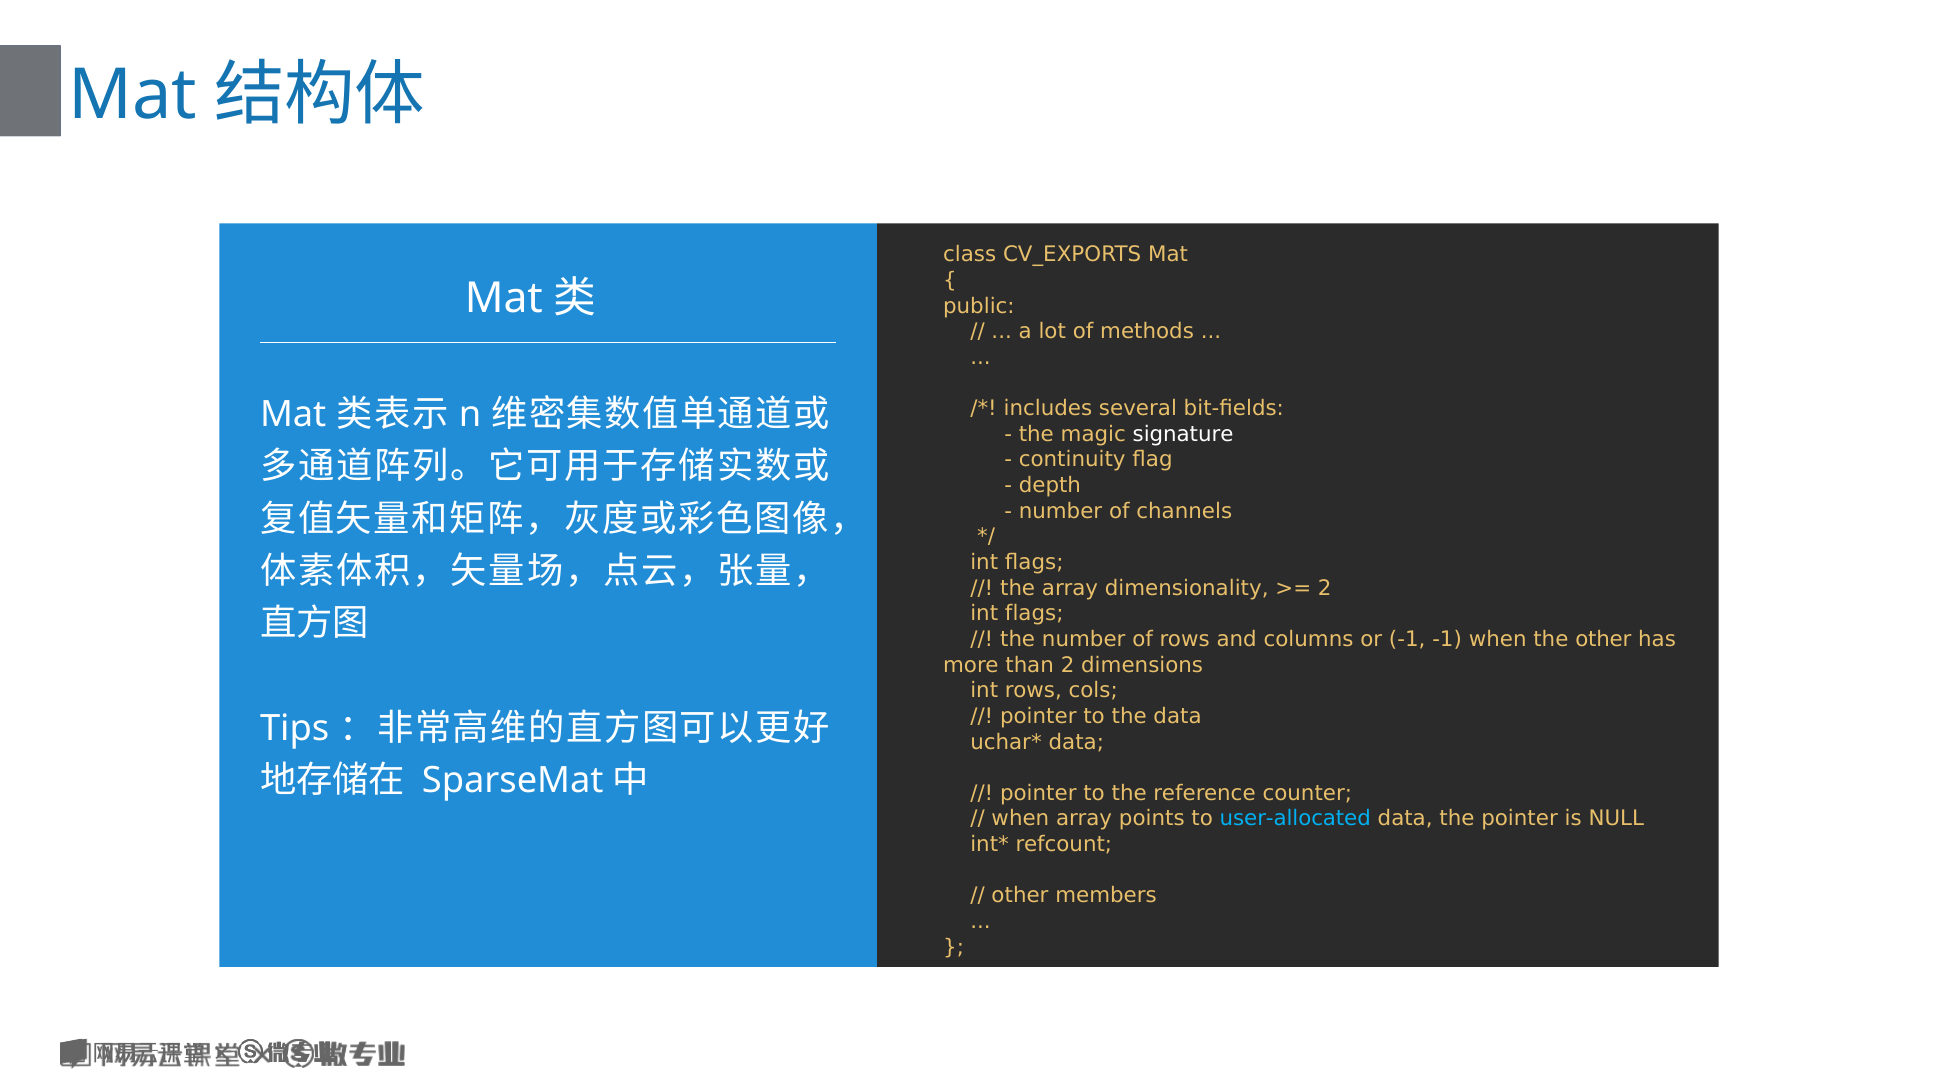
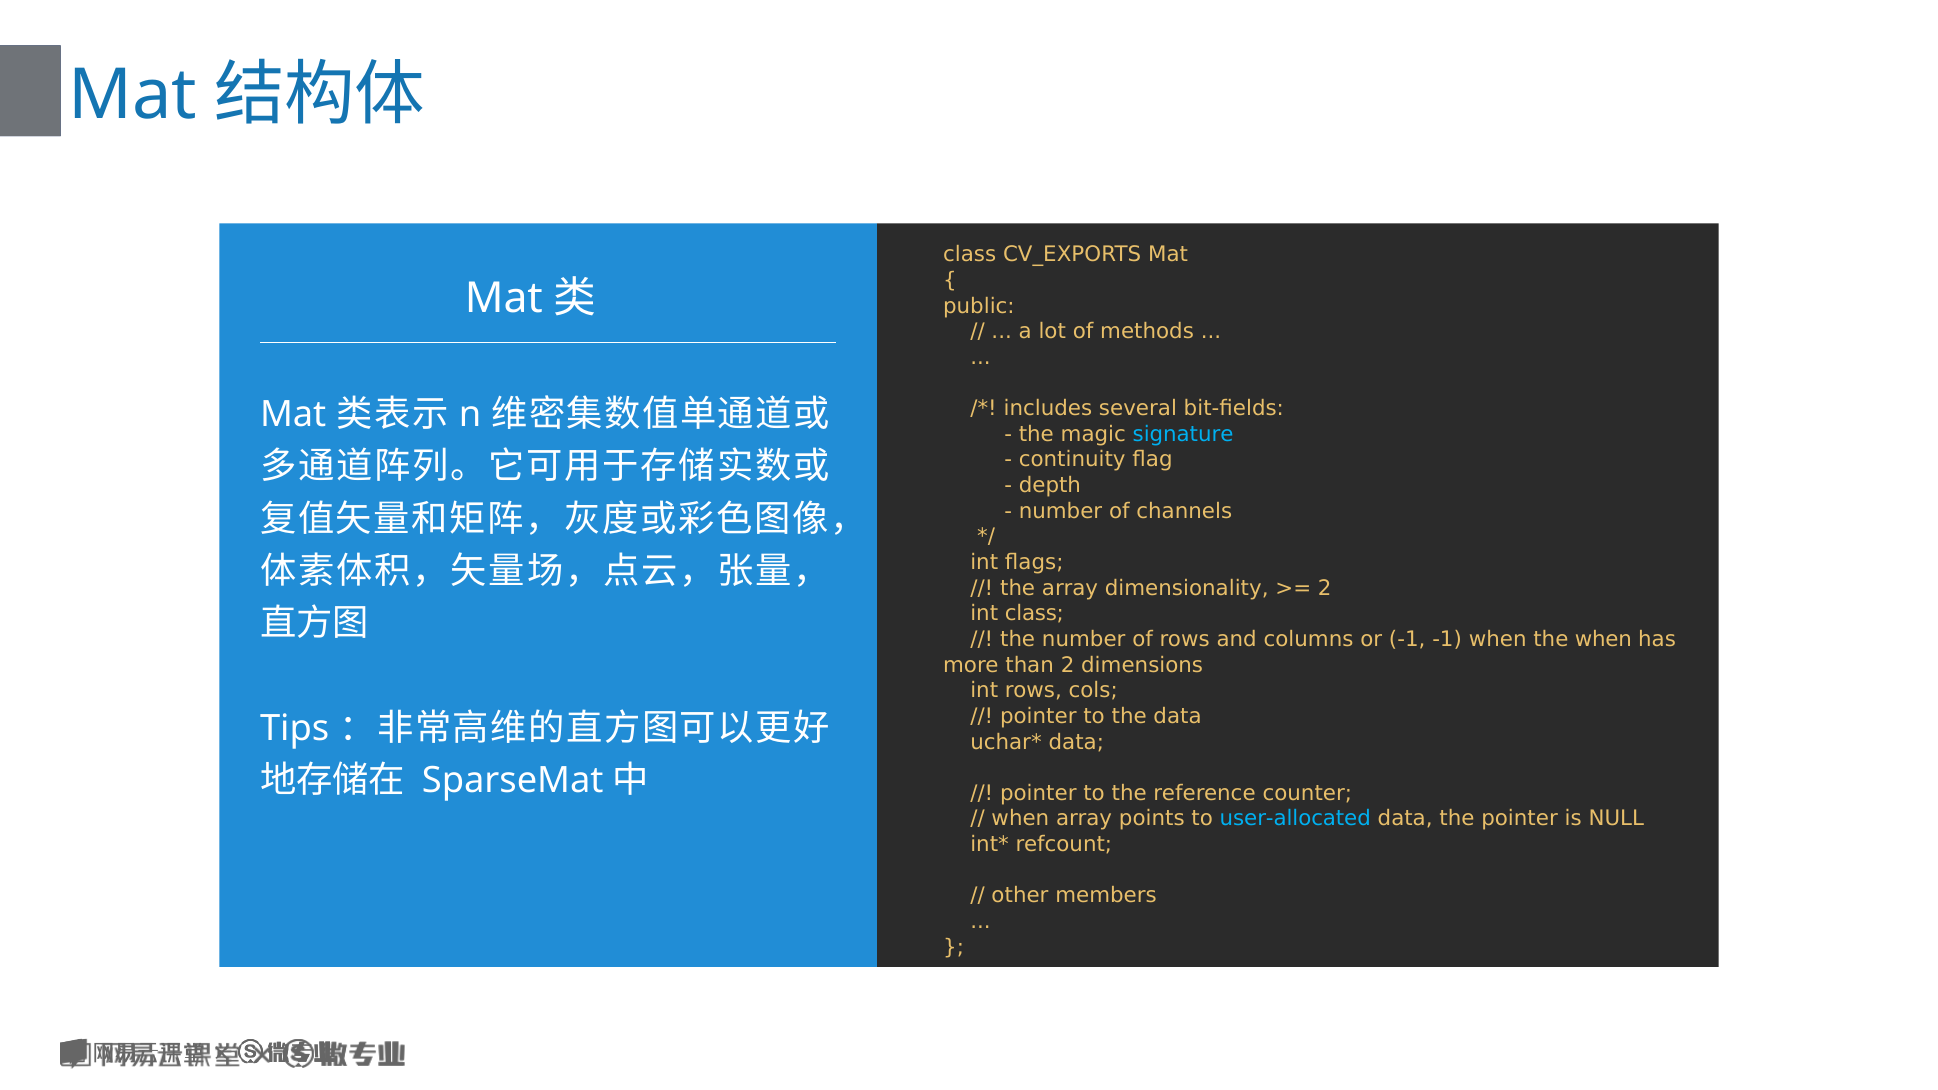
signature colour: white -> light blue
flags at (1034, 614): flags -> class
the other: other -> when
